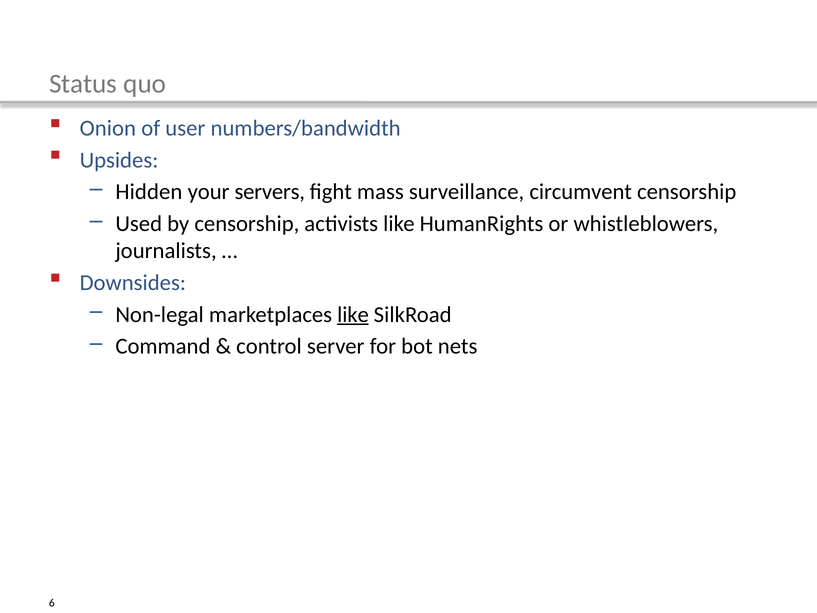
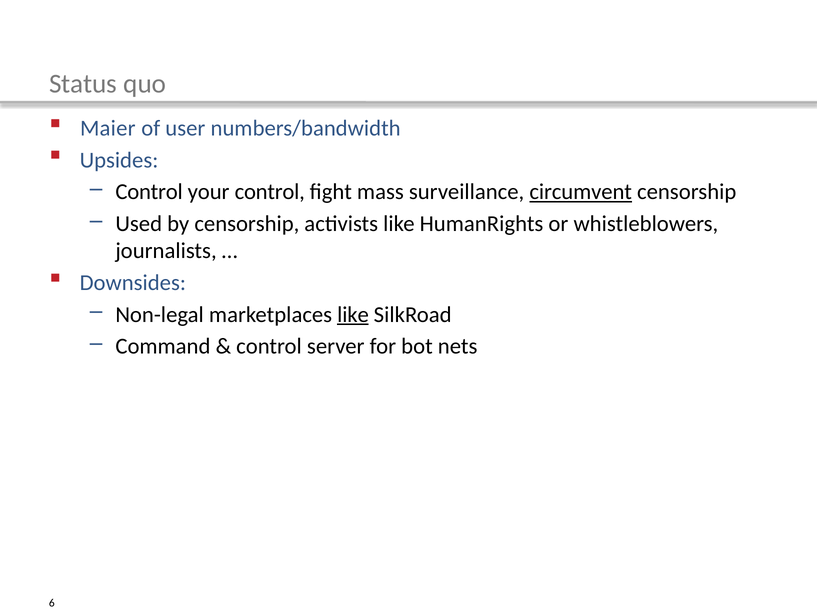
Onion: Onion -> Maier
Hidden at (149, 192): Hidden -> Control
your servers: servers -> control
circumvent underline: none -> present
